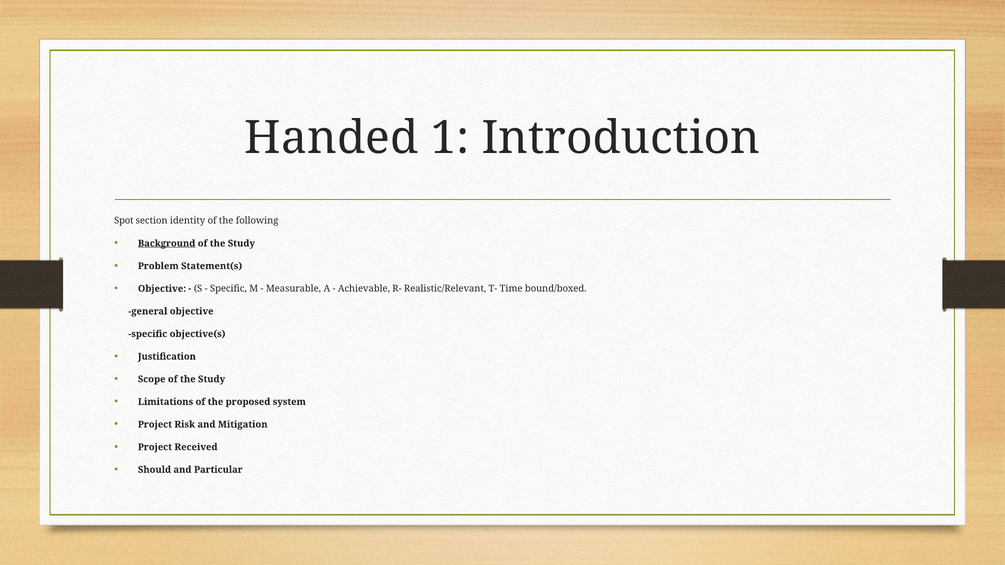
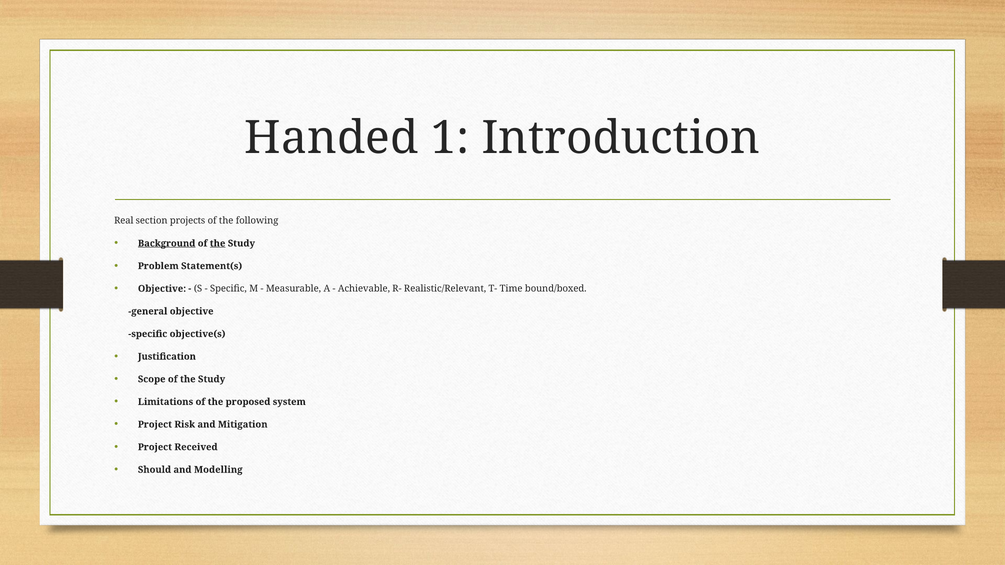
Spot: Spot -> Real
identity: identity -> projects
the at (218, 244) underline: none -> present
Particular: Particular -> Modelling
